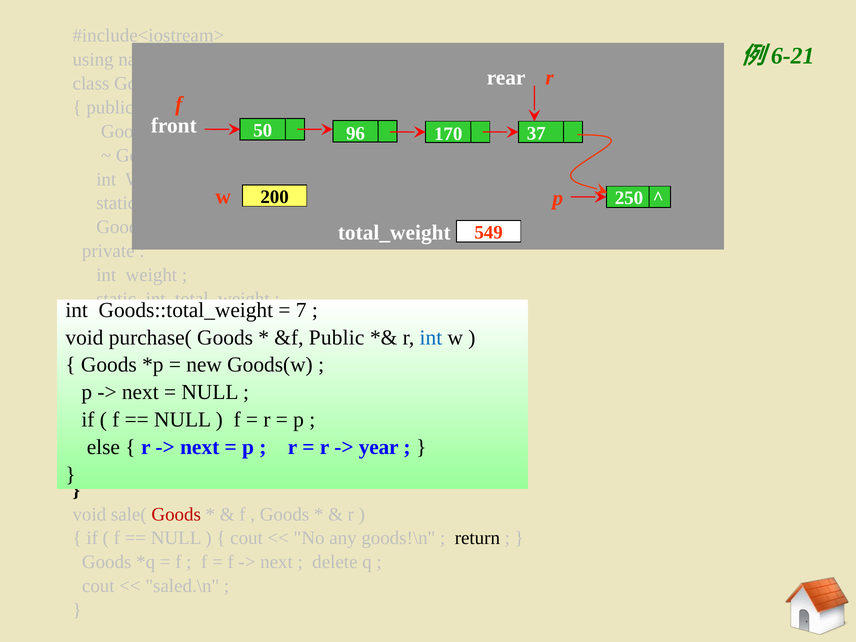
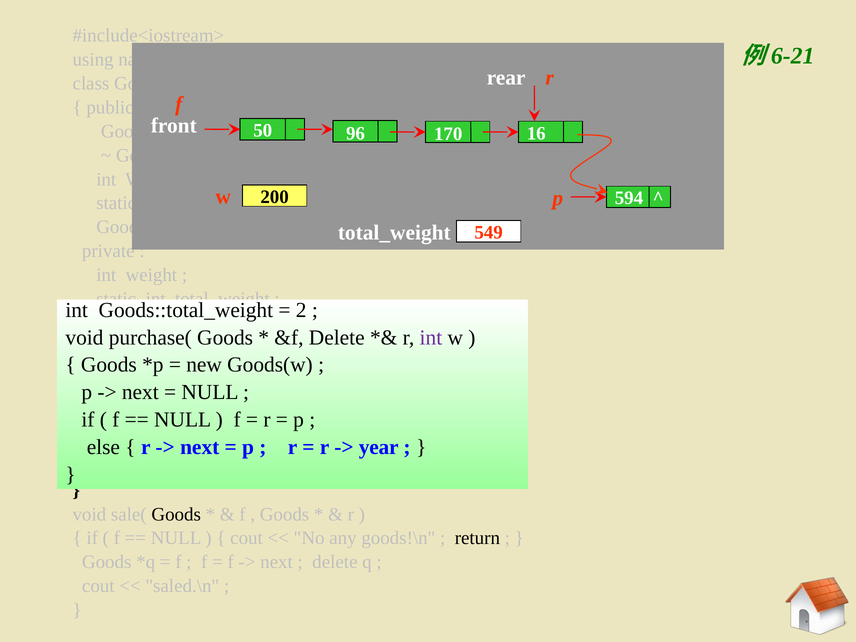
37: 37 -> 16
250: 250 -> 594
7: 7 -> 2
Public at (337, 337): Public -> Delete
int at (431, 337) colour: blue -> purple
Goods at (176, 514) colour: red -> black
